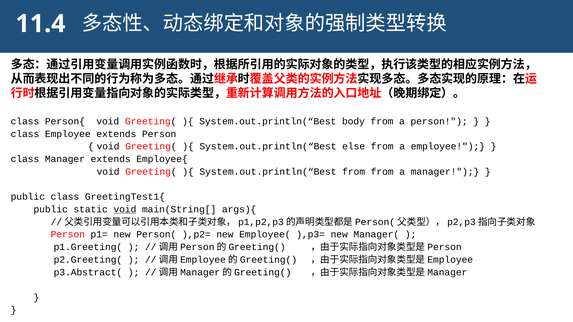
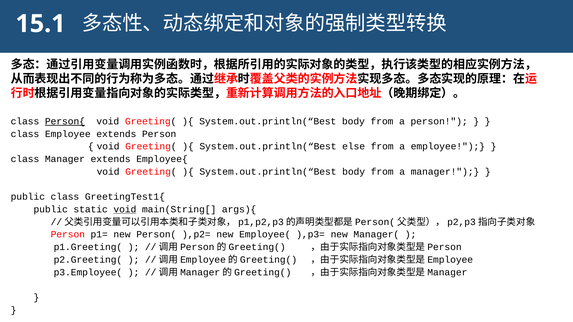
11.4: 11.4 -> 15.1
Person{ underline: none -> present
from at (354, 172): from -> body
p3.Abstract(: p3.Abstract( -> p3.Employee(
